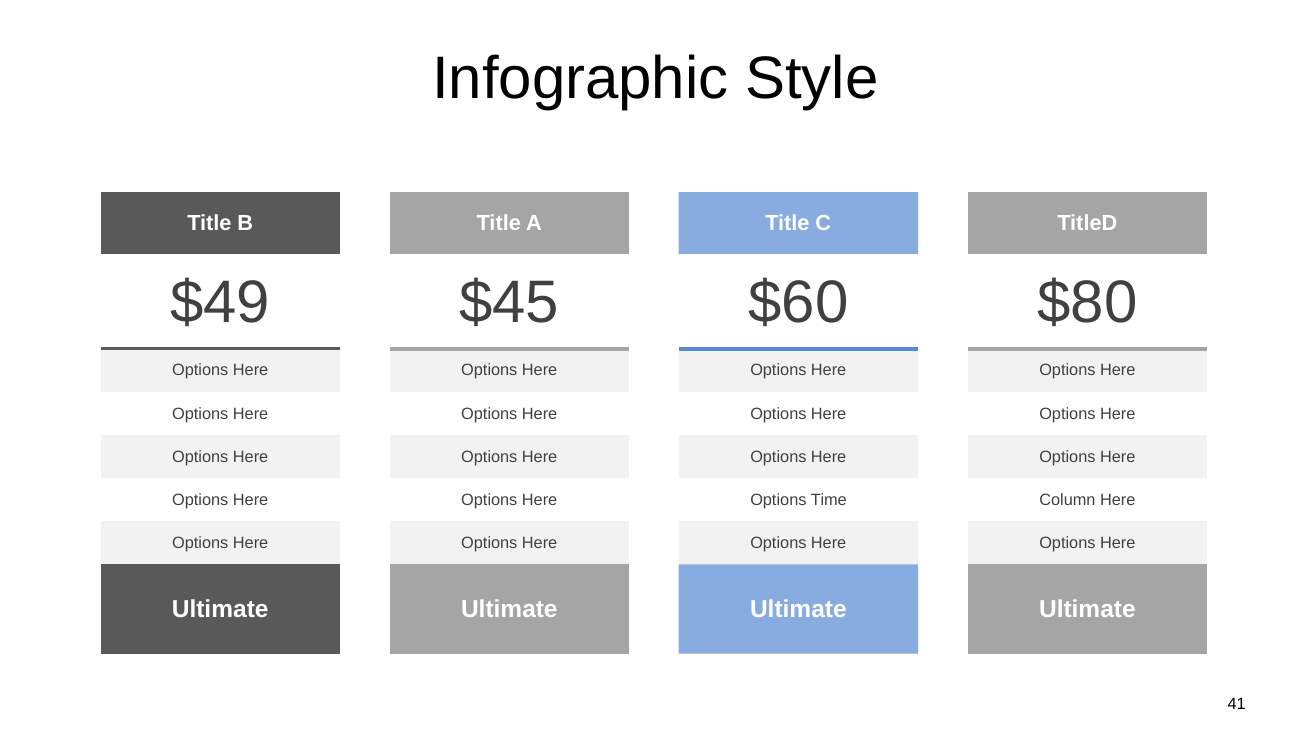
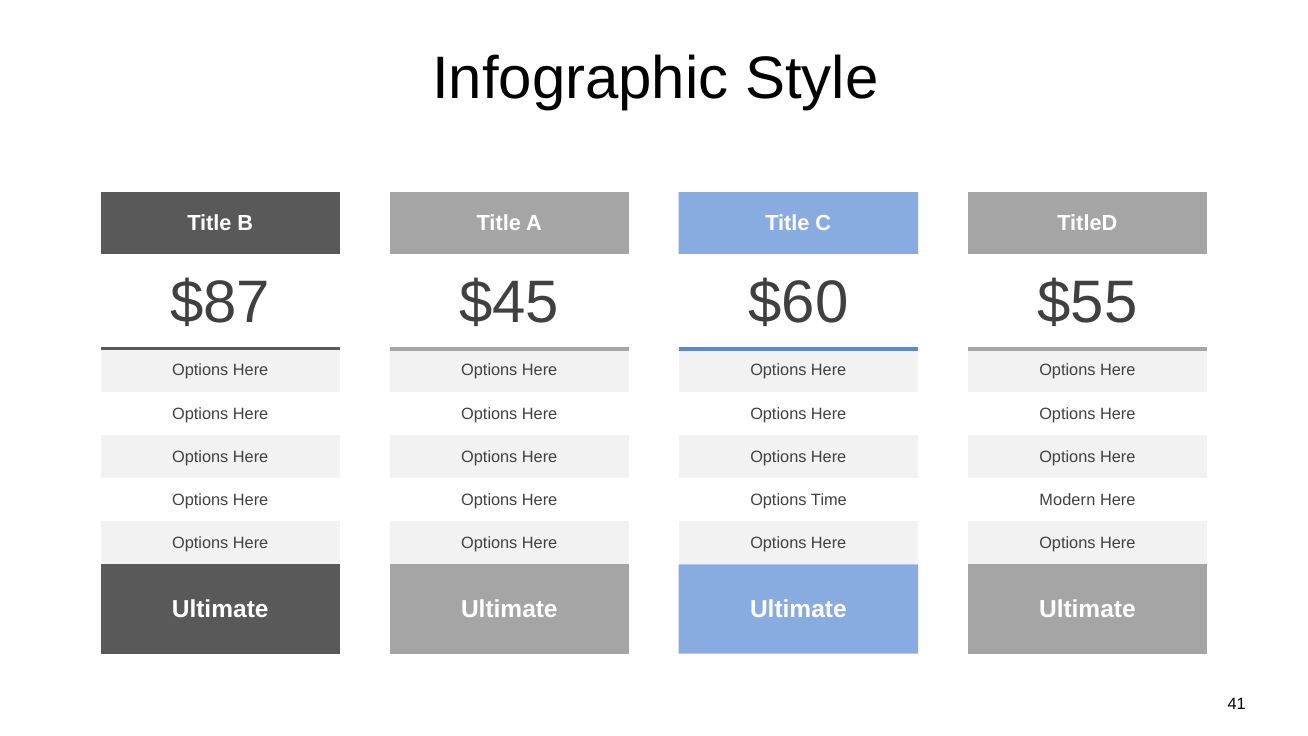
$49: $49 -> $87
$80: $80 -> $55
Column: Column -> Modern
